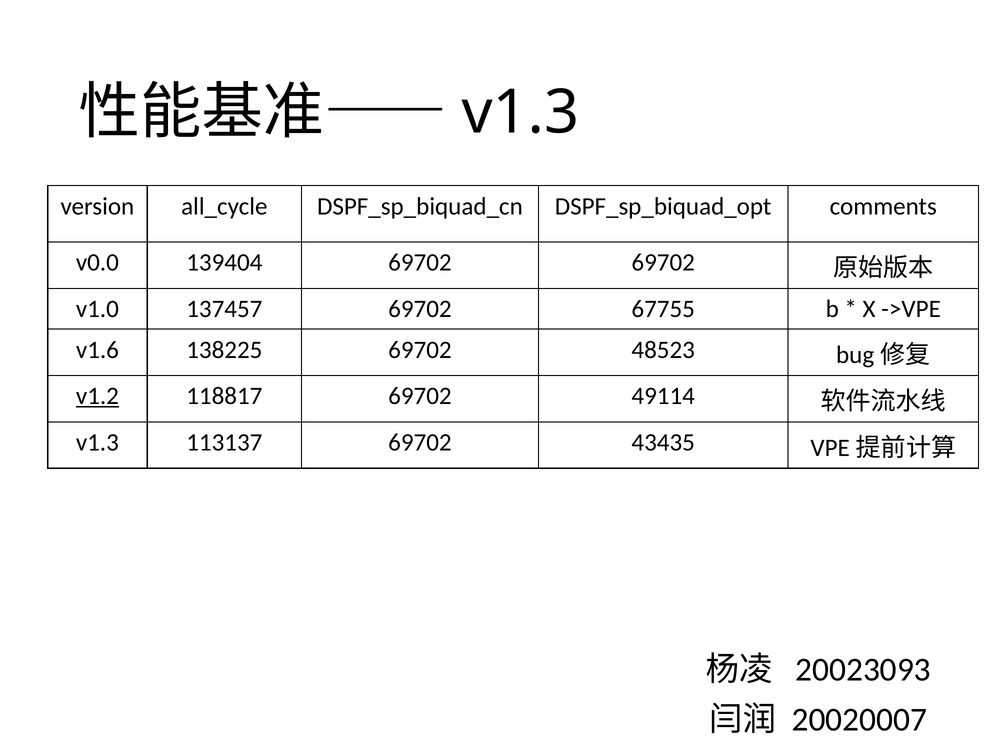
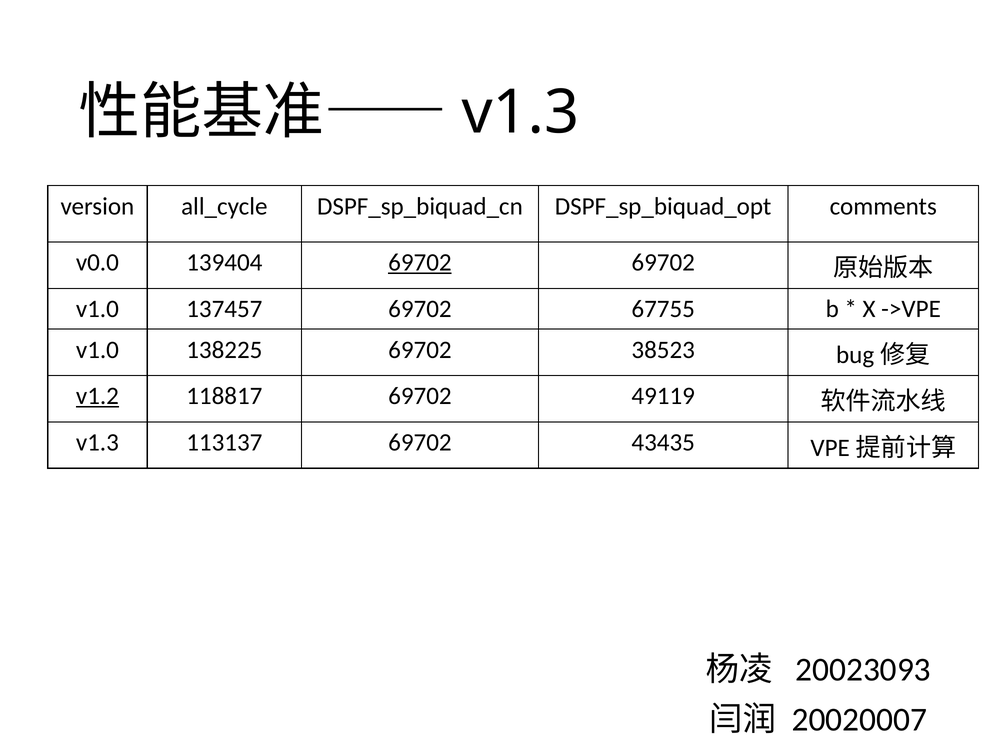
69702 at (420, 262) underline: none -> present
v1.6 at (97, 349): v1.6 -> v1.0
48523: 48523 -> 38523
49114: 49114 -> 49119
